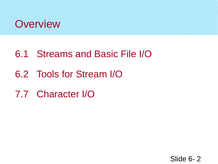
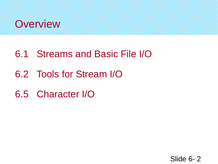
7.7: 7.7 -> 6.5
